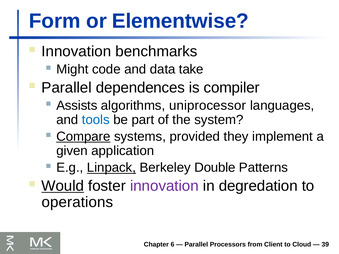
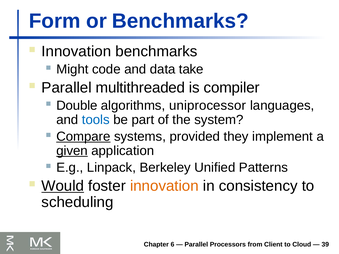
or Elementwise: Elementwise -> Benchmarks
dependences: dependences -> multithreaded
Assists: Assists -> Double
given underline: none -> present
Linpack underline: present -> none
Double: Double -> Unified
innovation at (164, 186) colour: purple -> orange
degredation: degredation -> consistency
operations: operations -> scheduling
